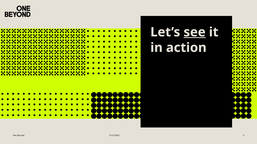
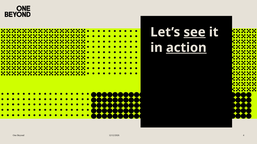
action underline: none -> present
